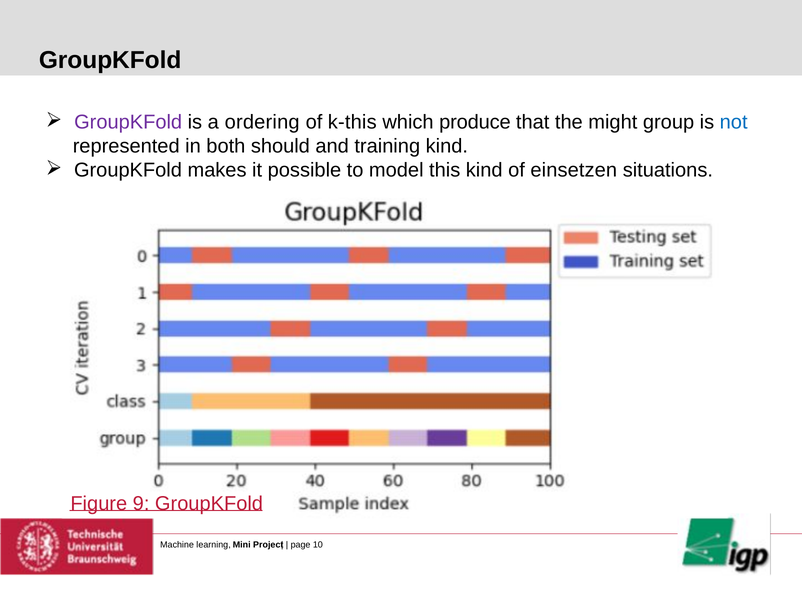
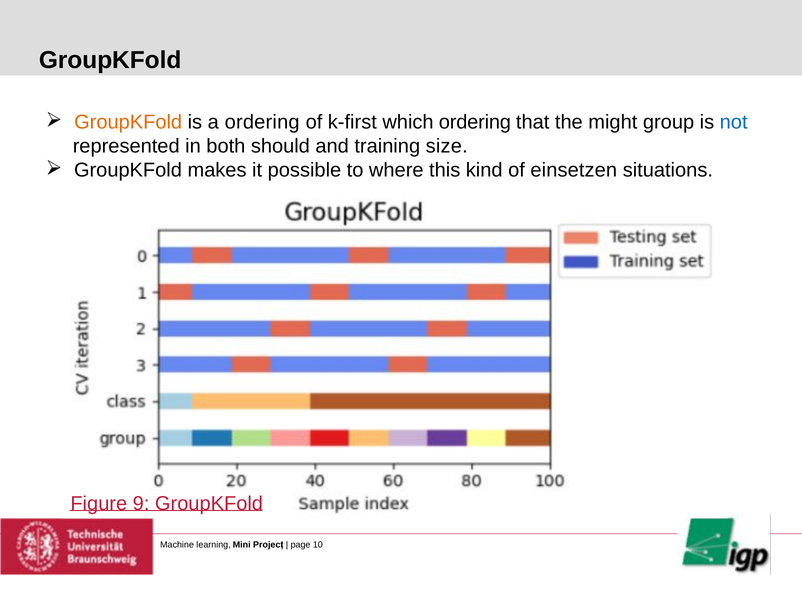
GroupKFold at (128, 122) colour: purple -> orange
k-this: k-this -> k-first
which produce: produce -> ordering
training kind: kind -> size
model: model -> where
